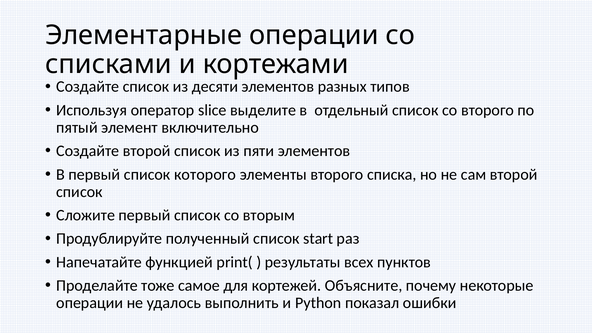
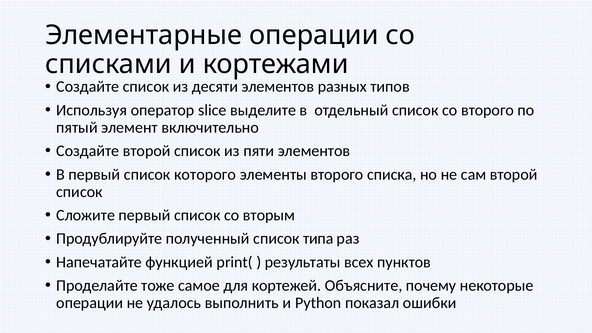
start: start -> типа
